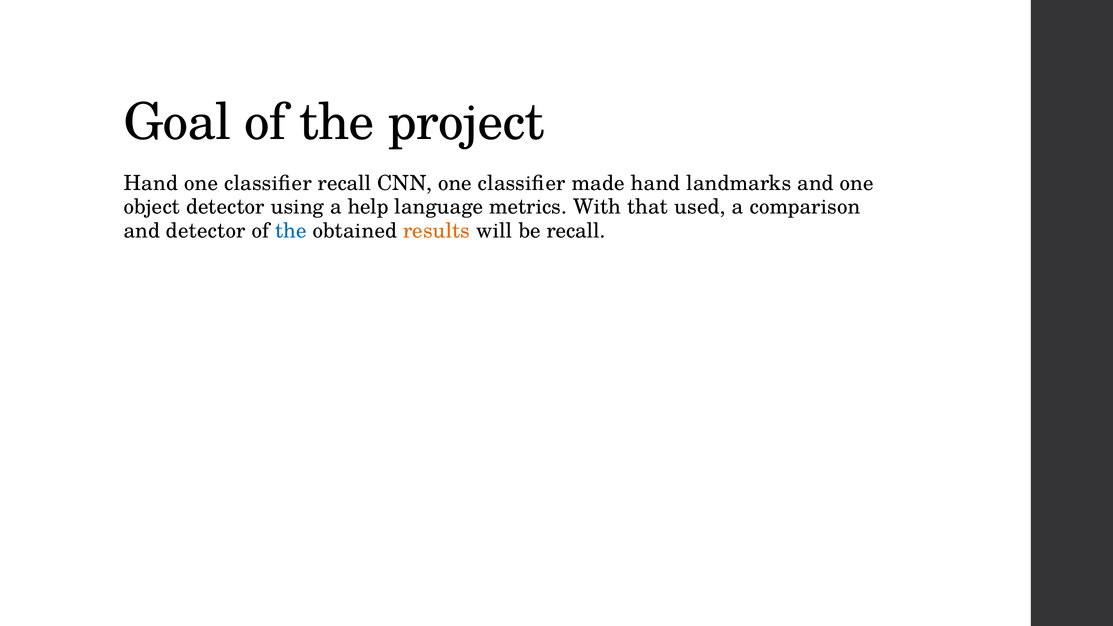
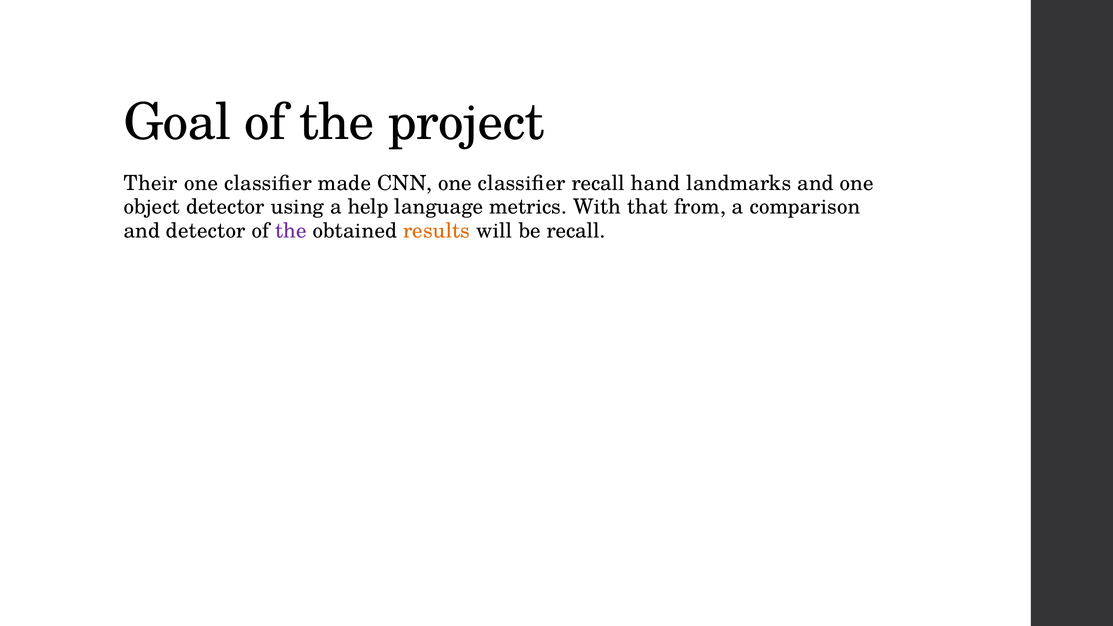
Hand at (151, 183): Hand -> Their
classifier recall: recall -> made
classifier made: made -> recall
used: used -> from
the at (291, 231) colour: blue -> purple
